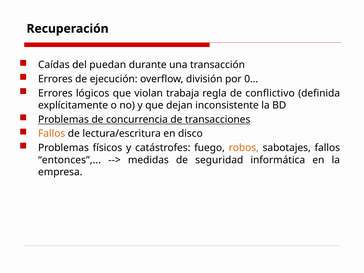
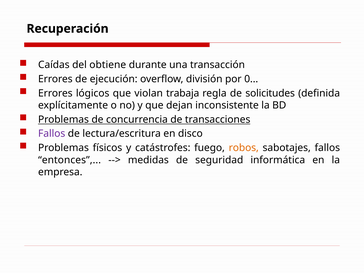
puedan: puedan -> obtiene
conflictivo: conflictivo -> solicitudes
Fallos at (52, 134) colour: orange -> purple
